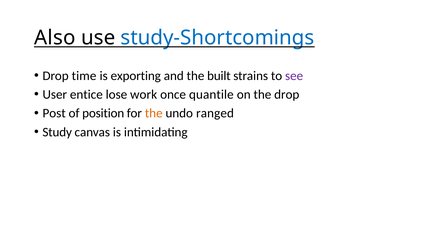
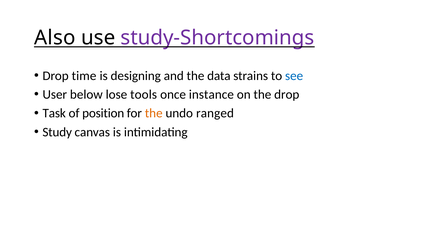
study-Shortcomings colour: blue -> purple
exporting: exporting -> designing
built: built -> data
see colour: purple -> blue
entice: entice -> below
work: work -> tools
quantile: quantile -> instance
Post: Post -> Task
